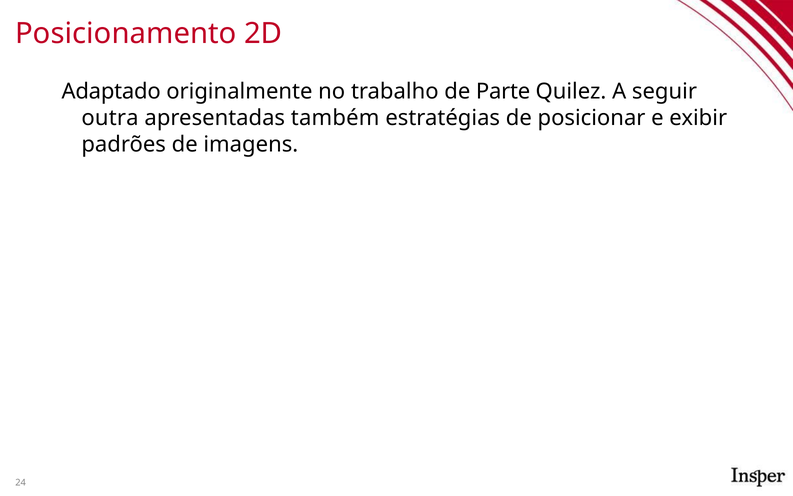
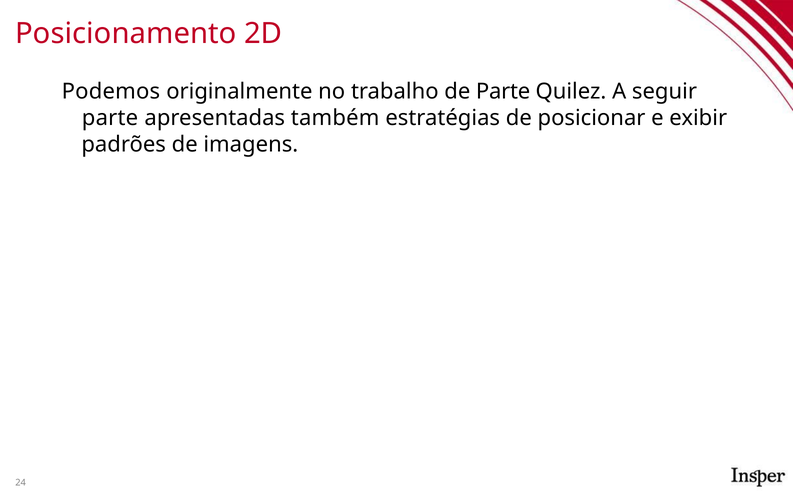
Adaptado: Adaptado -> Podemos
outra at (110, 118): outra -> parte
